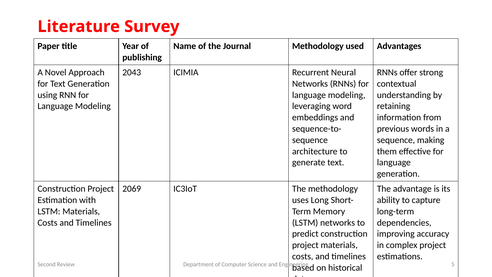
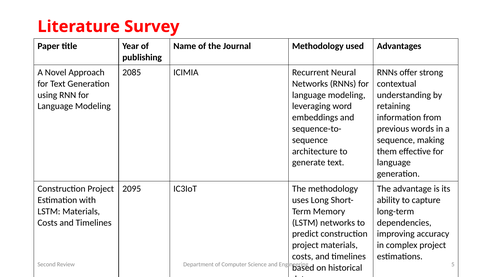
2043: 2043 -> 2085
2069: 2069 -> 2095
